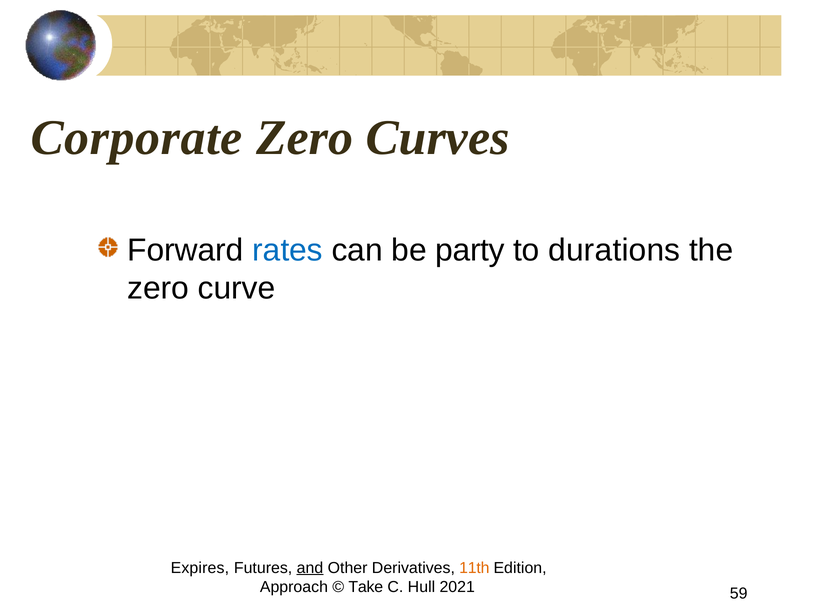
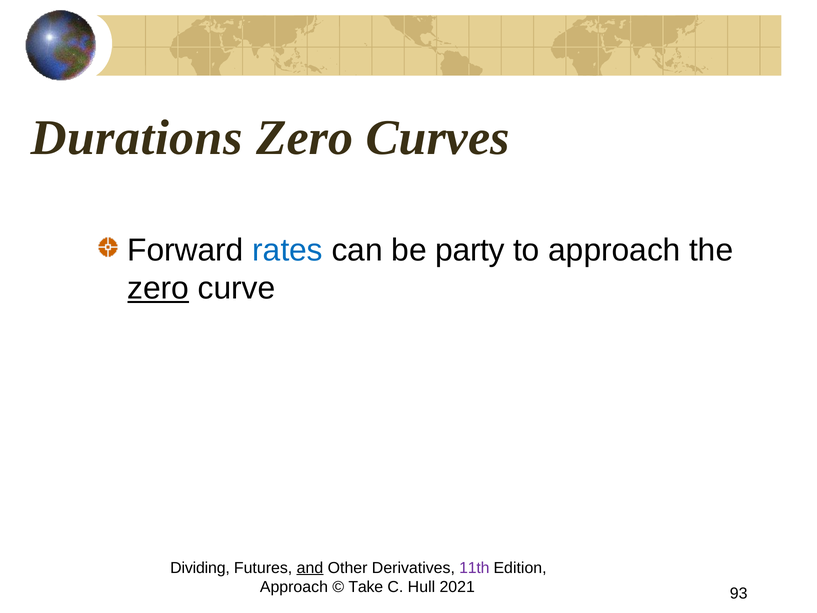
Corporate: Corporate -> Durations
to durations: durations -> approach
zero at (158, 288) underline: none -> present
Expires: Expires -> Dividing
11th colour: orange -> purple
59: 59 -> 93
